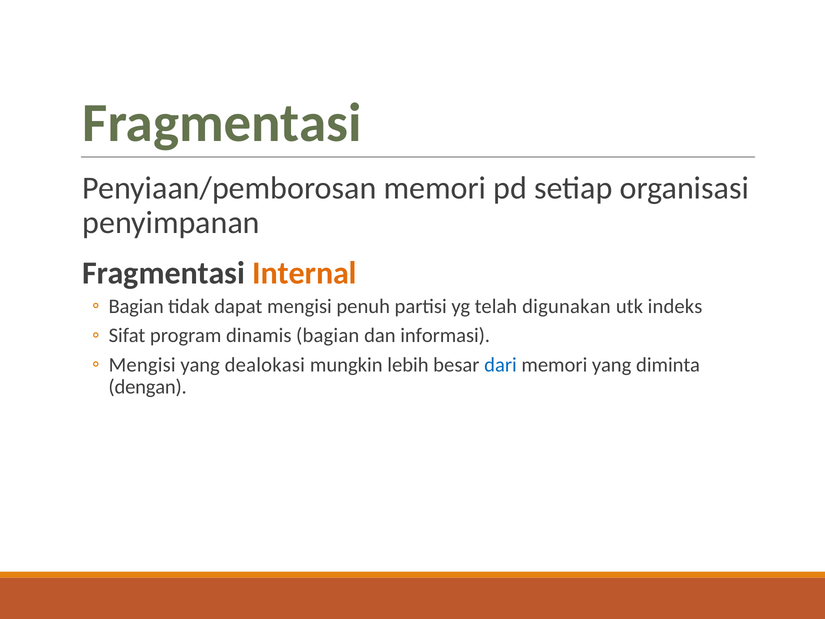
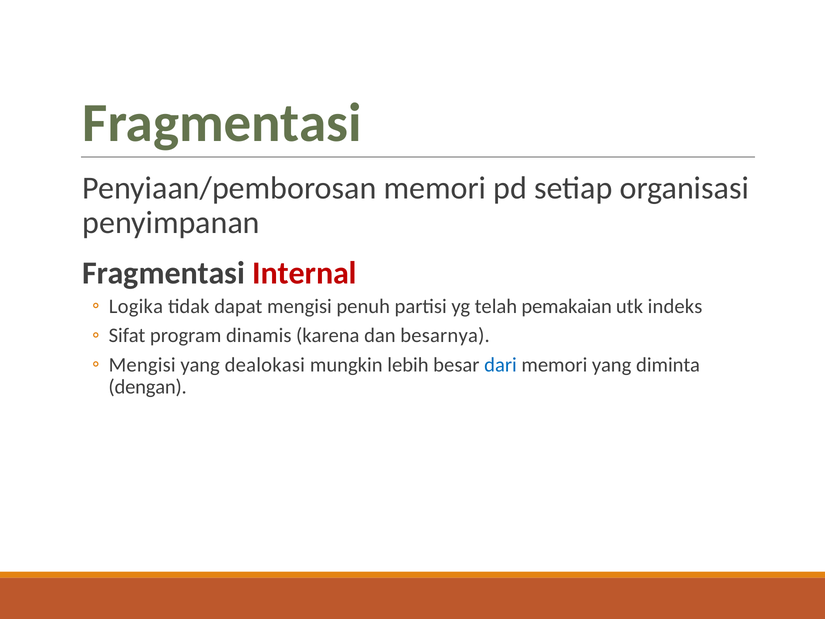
Internal colour: orange -> red
Bagian at (136, 306): Bagian -> Logika
digunakan: digunakan -> pemakaian
dinamis bagian: bagian -> karena
informasi: informasi -> besarnya
